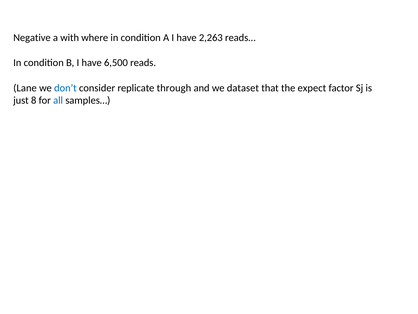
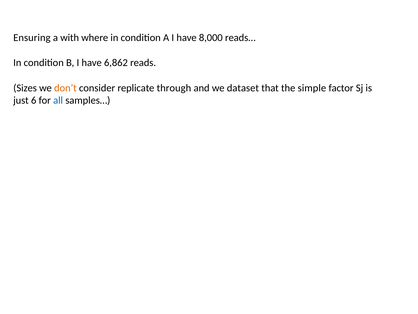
Negative: Negative -> Ensuring
2,263: 2,263 -> 8,000
6,500: 6,500 -> 6,862
Lane: Lane -> Sizes
don’t colour: blue -> orange
expect: expect -> simple
8: 8 -> 6
